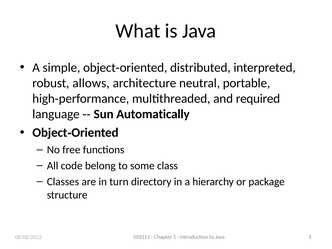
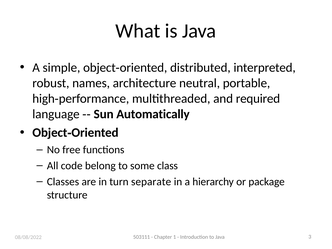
allows: allows -> names
directory: directory -> separate
